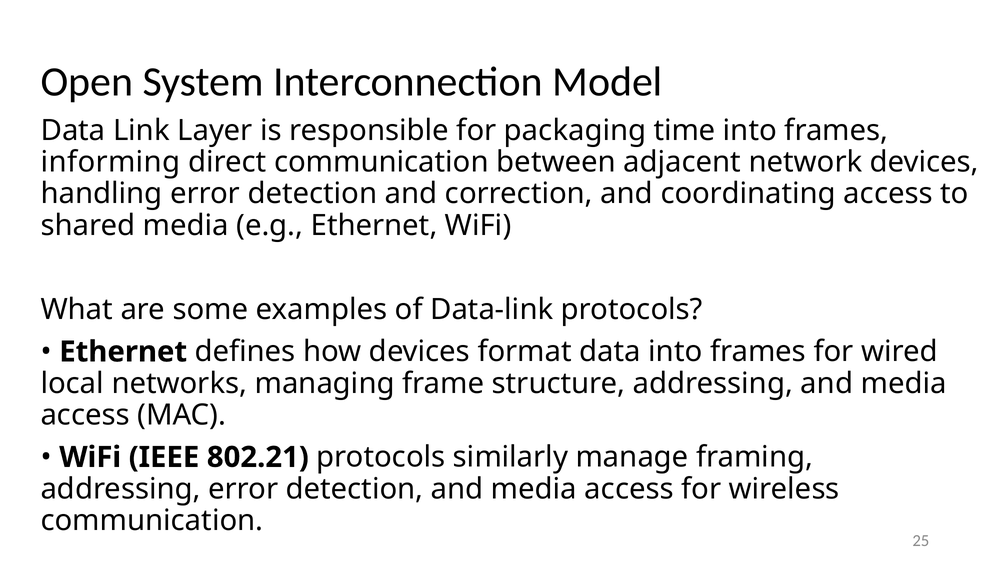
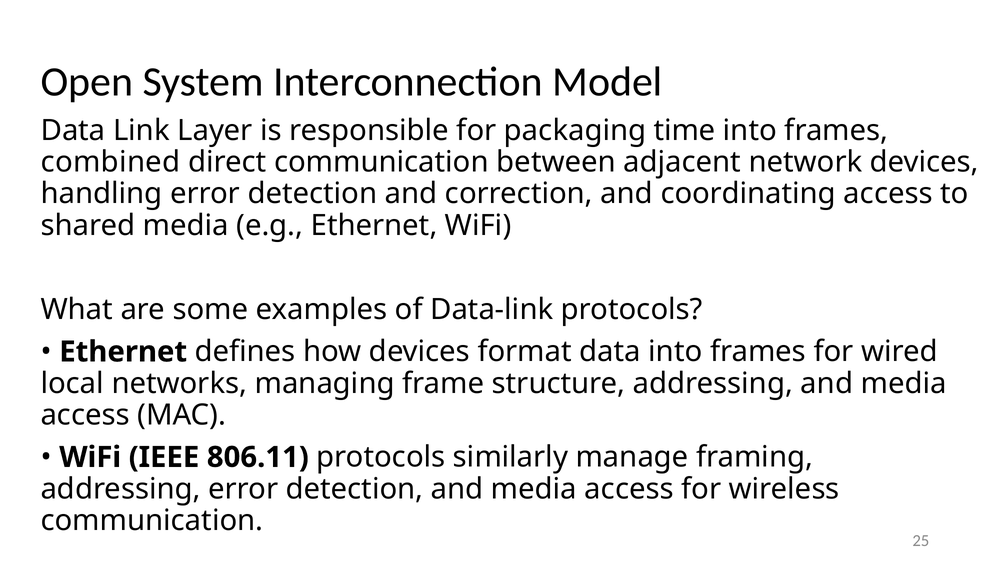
informing: informing -> combined
802.21: 802.21 -> 806.11
